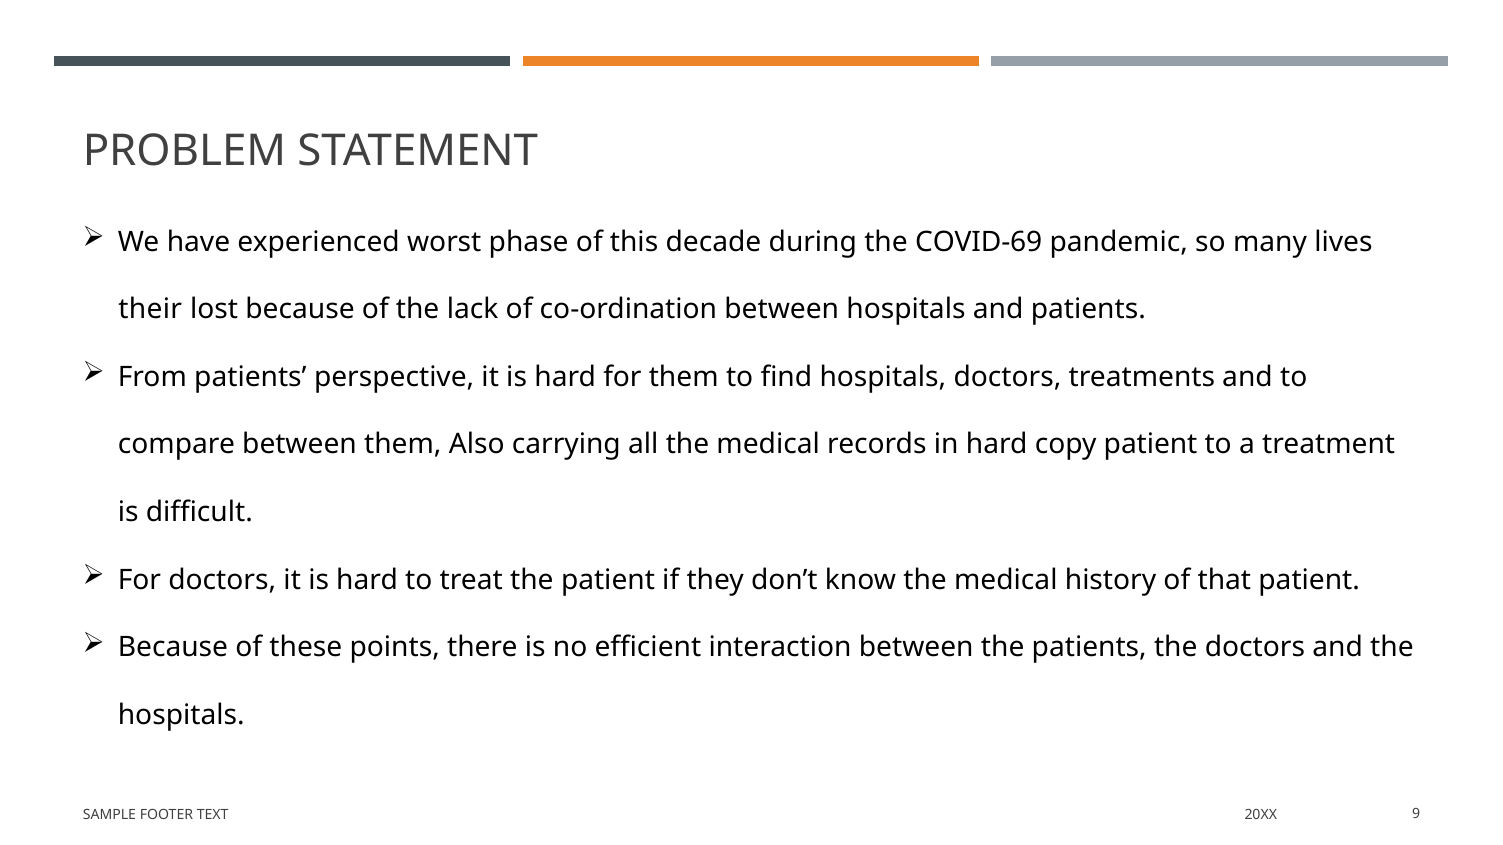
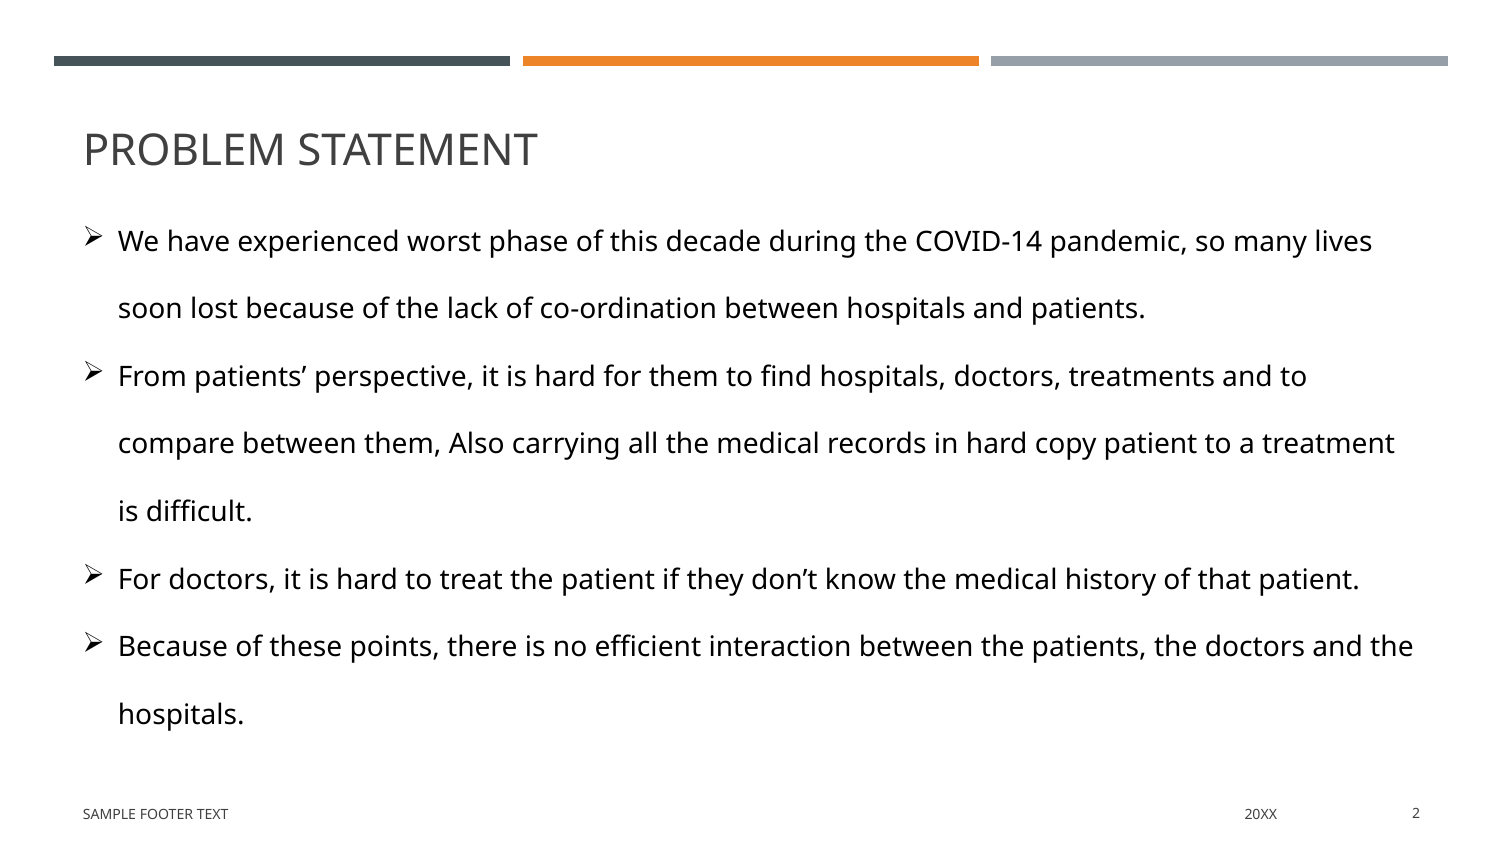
COVID-69: COVID-69 -> COVID-14
their: their -> soon
9: 9 -> 2
